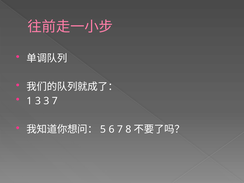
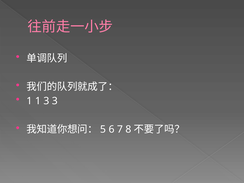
1 3: 3 -> 1
3 7: 7 -> 3
